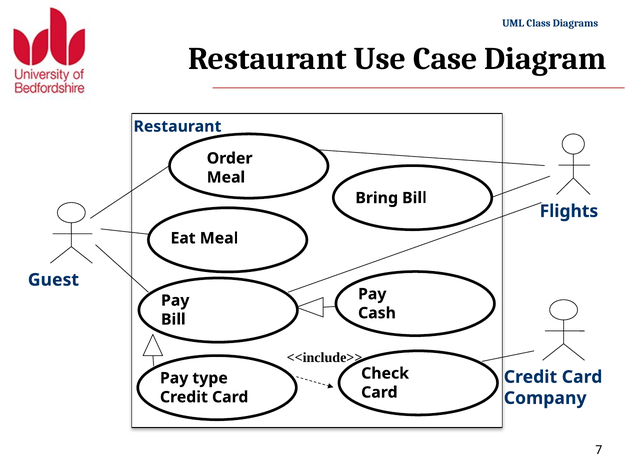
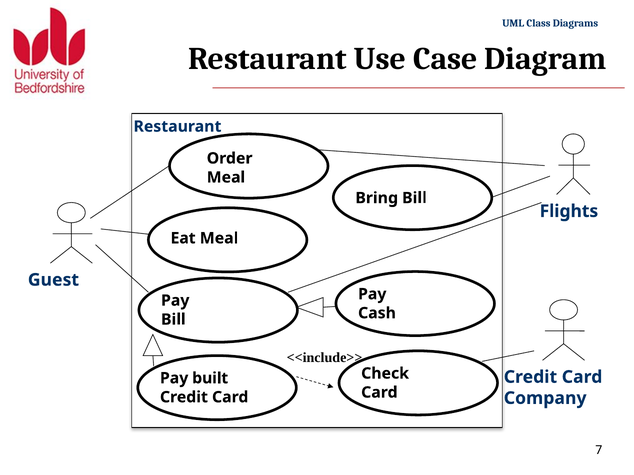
type: type -> built
